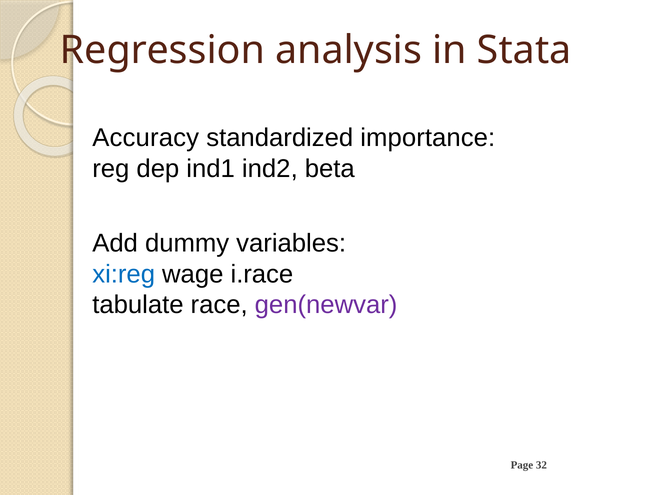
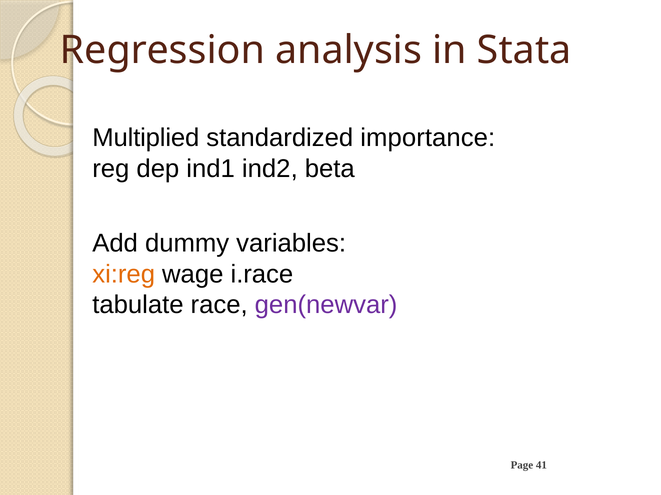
Accuracy: Accuracy -> Multiplied
xi:reg colour: blue -> orange
32: 32 -> 41
